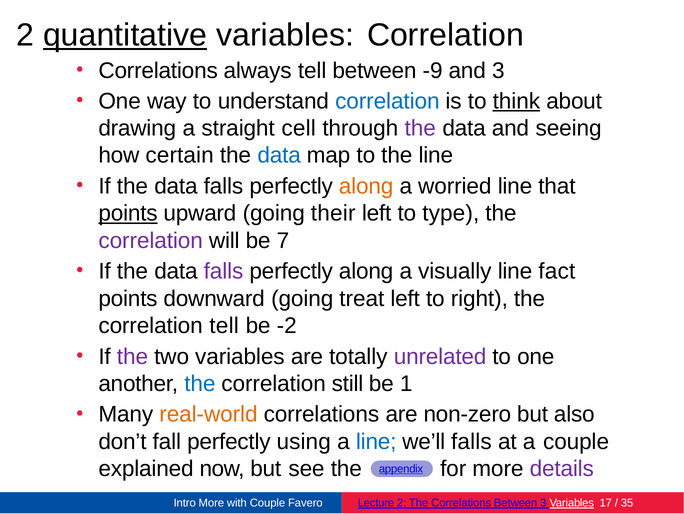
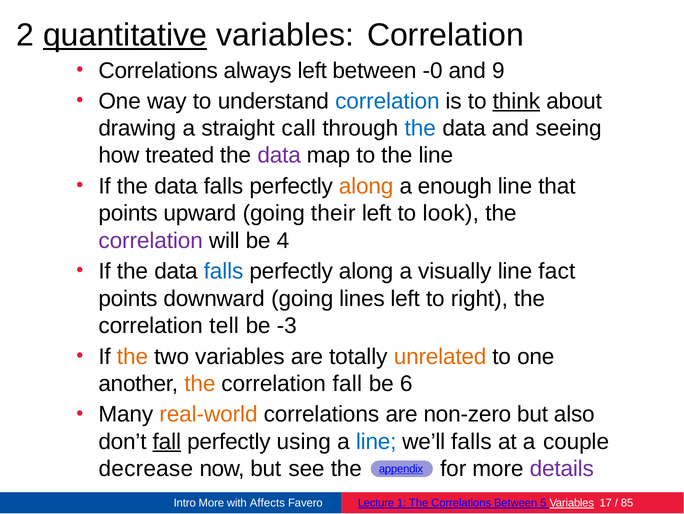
always tell: tell -> left
-9: -9 -> -0
and 3: 3 -> 9
cell: cell -> call
the at (420, 128) colour: purple -> blue
certain: certain -> treated
data at (279, 155) colour: blue -> purple
worried: worried -> enough
points at (128, 213) underline: present -> none
type: type -> look
7: 7 -> 4
falls at (224, 271) colour: purple -> blue
treat: treat -> lines
-2: -2 -> -3
the at (132, 356) colour: purple -> orange
unrelated colour: purple -> orange
the at (200, 383) colour: blue -> orange
correlation still: still -> fall
1: 1 -> 6
fall at (167, 441) underline: none -> present
explained: explained -> decrease
with Couple: Couple -> Affects
Lecture 2: 2 -> 1
Between 3: 3 -> 5
35: 35 -> 85
